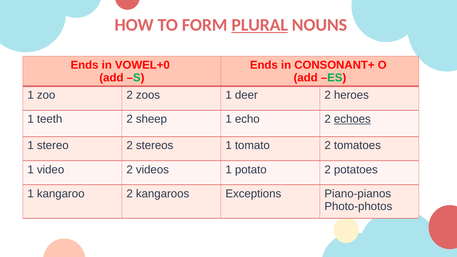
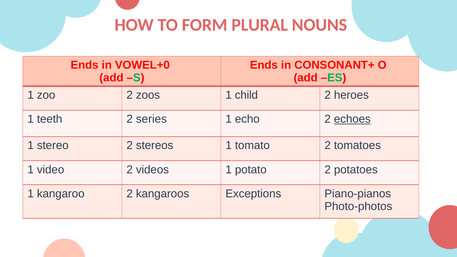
PLURAL underline: present -> none
deer: deer -> child
sheep: sheep -> series
